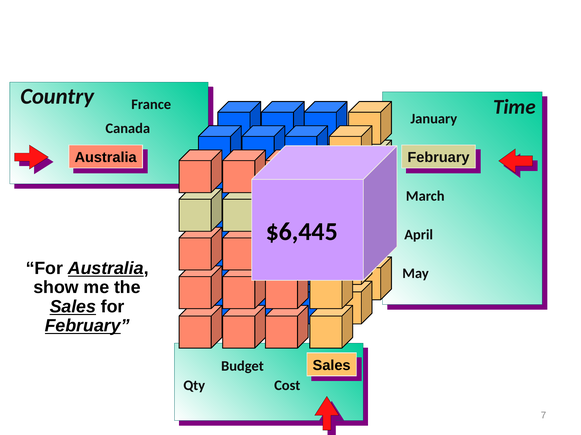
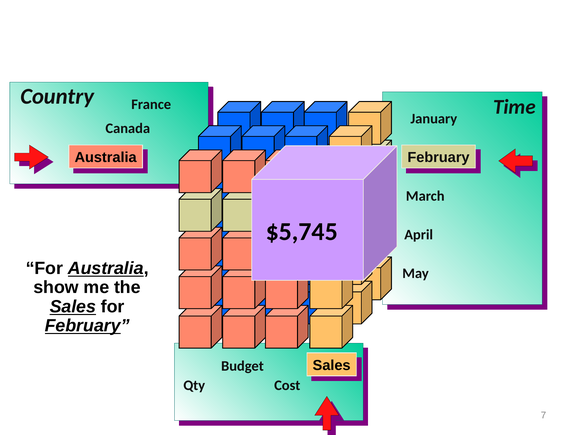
$6,445: $6,445 -> $5,745
